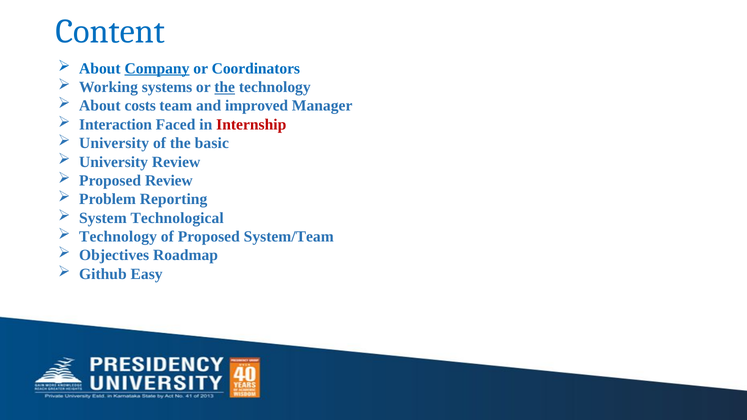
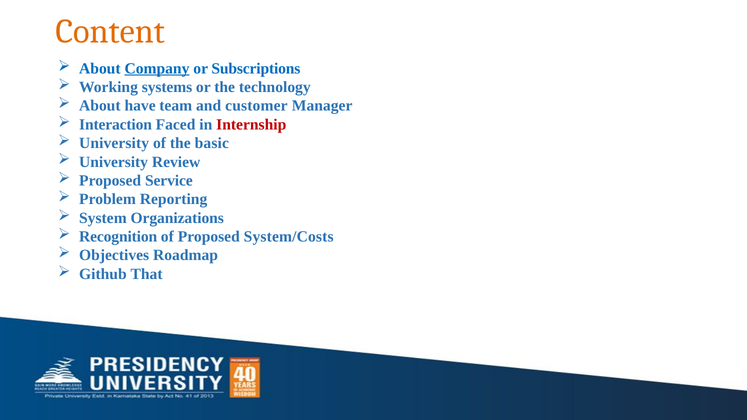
Content colour: blue -> orange
Coordinators: Coordinators -> Subscriptions
the at (225, 87) underline: present -> none
costs: costs -> have
improved: improved -> customer
Proposed Review: Review -> Service
Technological: Technological -> Organizations
Technology at (118, 237): Technology -> Recognition
System/Team: System/Team -> System/Costs
Easy: Easy -> That
